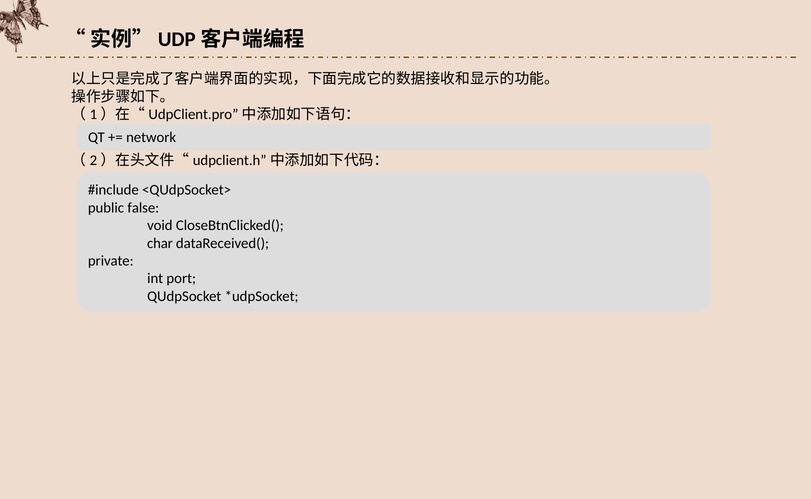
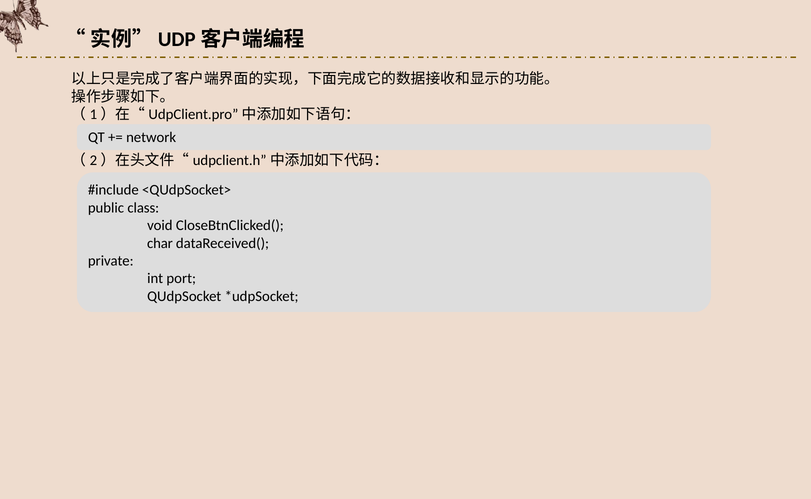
false: false -> class
